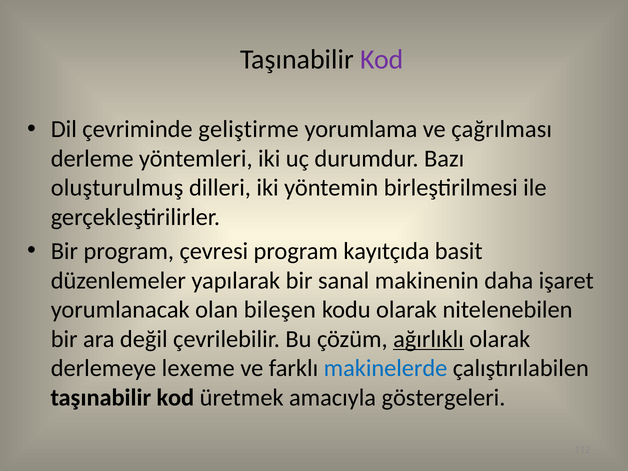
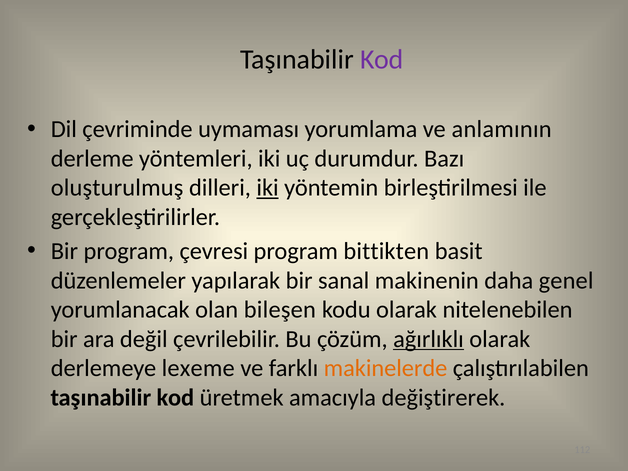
geliştirme: geliştirme -> uymaması
çağrılması: çağrılması -> anlamının
iki at (268, 188) underline: none -> present
kayıtçıda: kayıtçıda -> bittikten
işaret: işaret -> genel
makinelerde colour: blue -> orange
göstergeleri: göstergeleri -> değiştirerek
